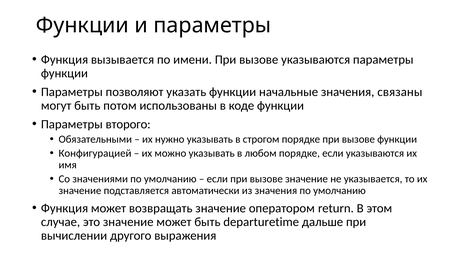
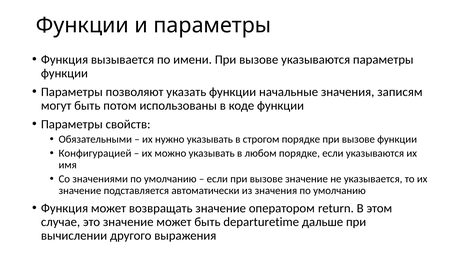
связаны: связаны -> записям
второго: второго -> свойств
